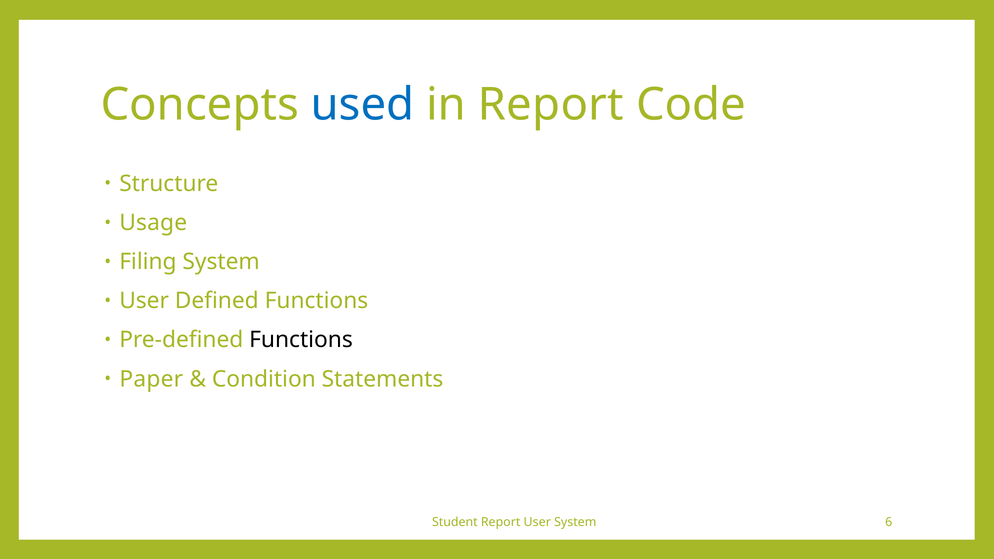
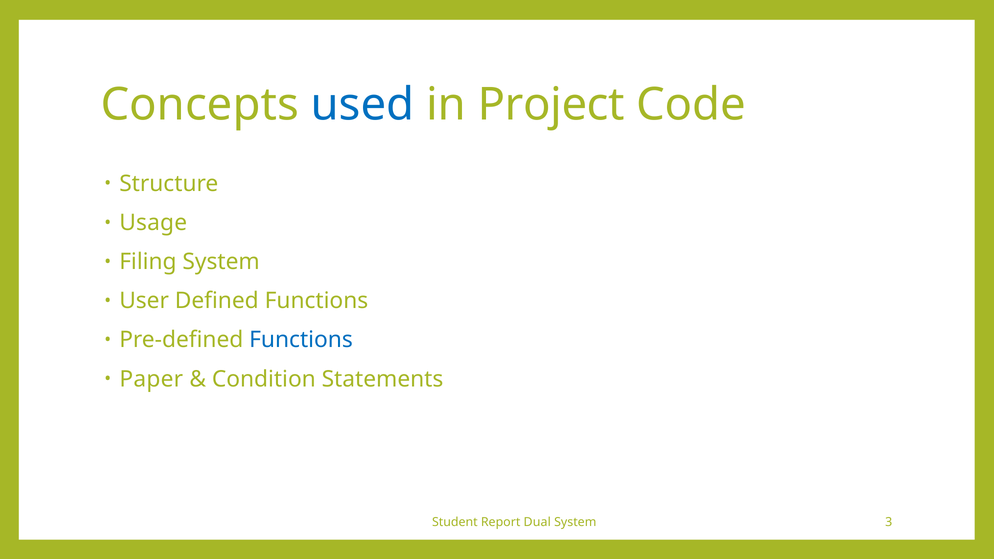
in Report: Report -> Project
Functions at (301, 340) colour: black -> blue
Report User: User -> Dual
6: 6 -> 3
